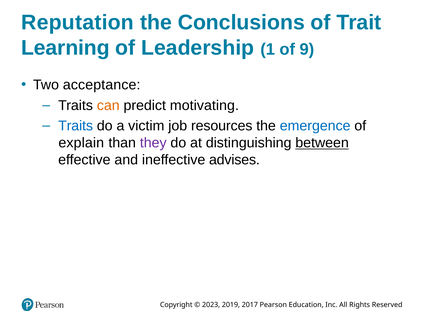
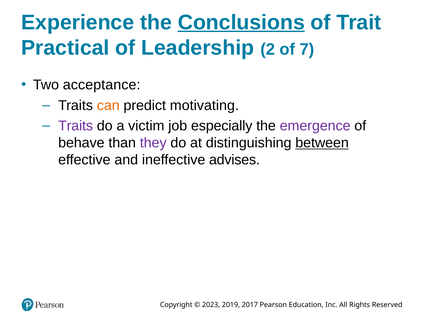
Reputation: Reputation -> Experience
Conclusions underline: none -> present
Learning: Learning -> Practical
1: 1 -> 2
9: 9 -> 7
Traits at (76, 126) colour: blue -> purple
resources: resources -> especially
emergence colour: blue -> purple
explain: explain -> behave
